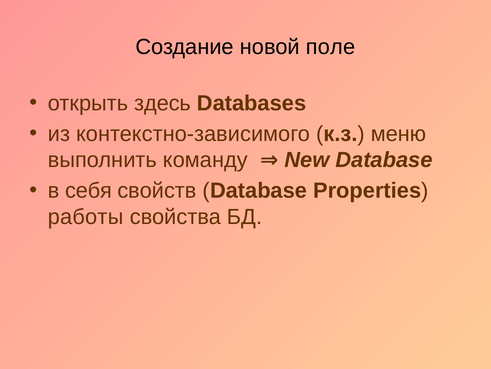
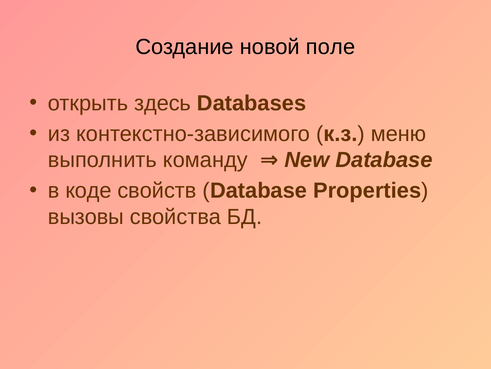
себя: себя -> коде
работы: работы -> вызовы
